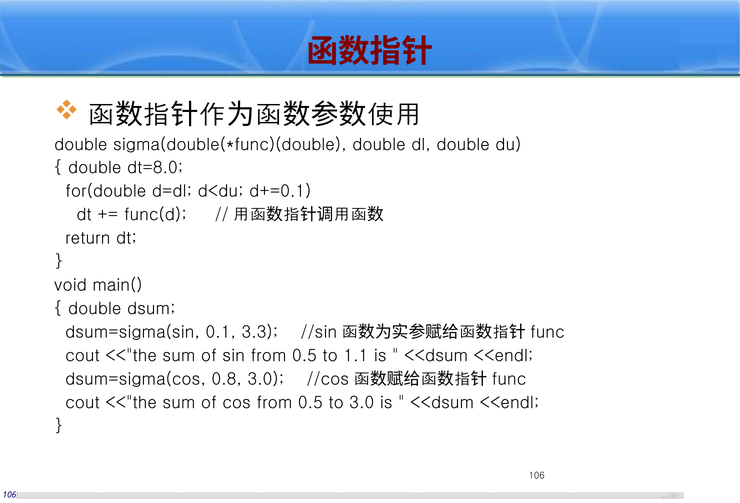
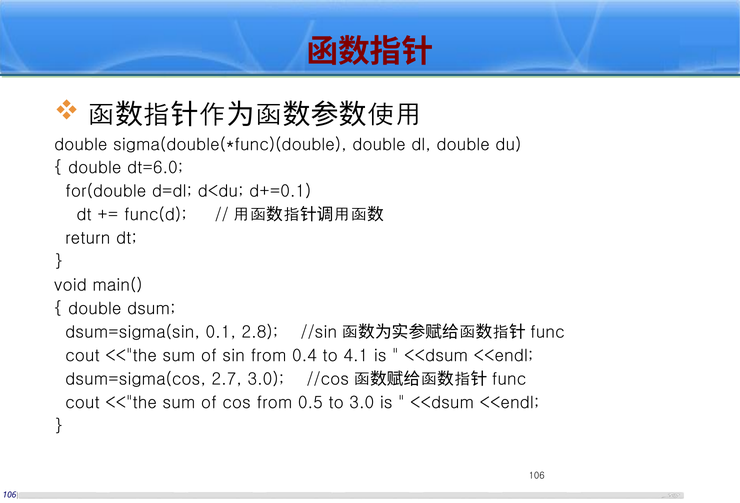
dt=8.0: dt=8.0 -> dt=6.0
3.3: 3.3 -> 2.8
sin from 0.5: 0.5 -> 0.4
1.1: 1.1 -> 4.1
0.8: 0.8 -> 2.7
